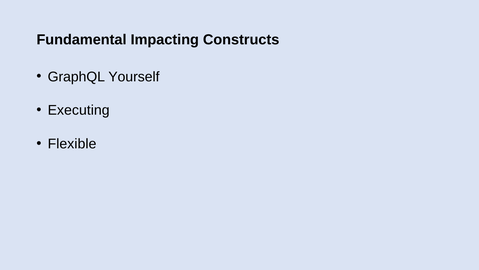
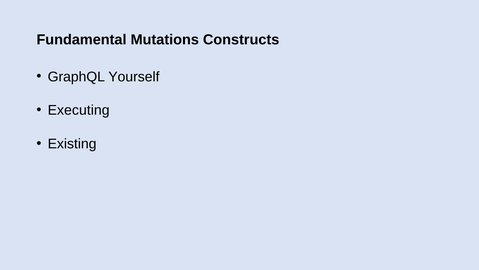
Impacting: Impacting -> Mutations
Flexible: Flexible -> Existing
